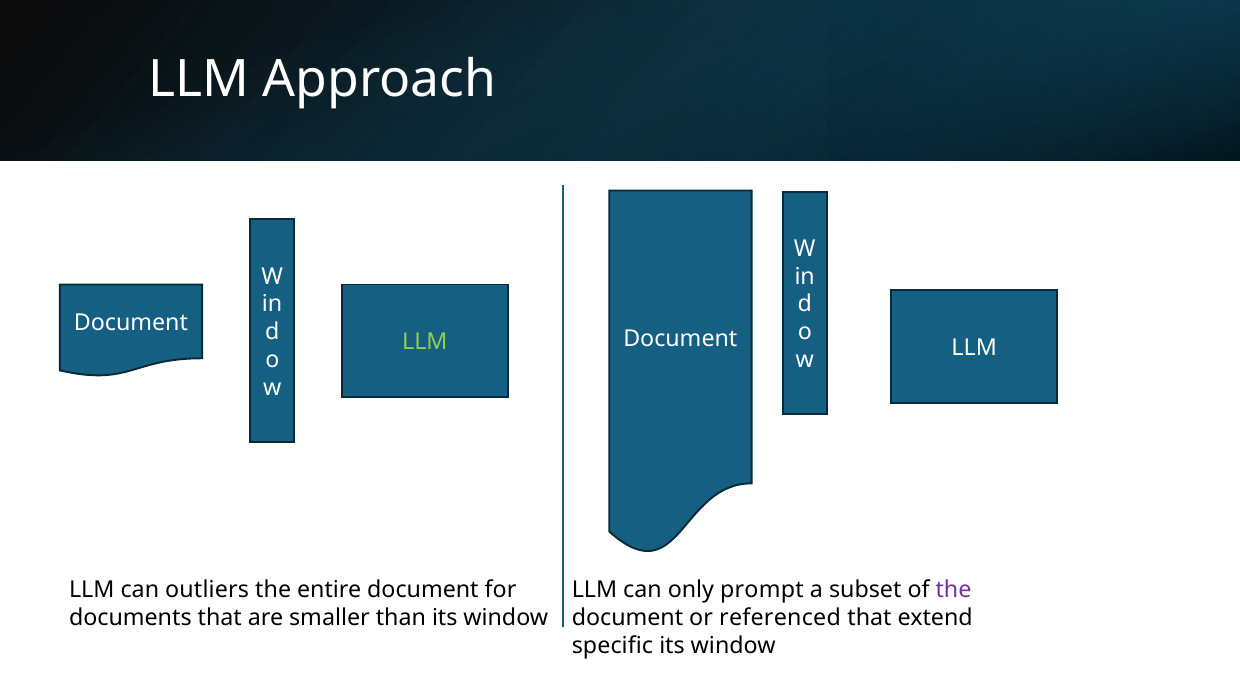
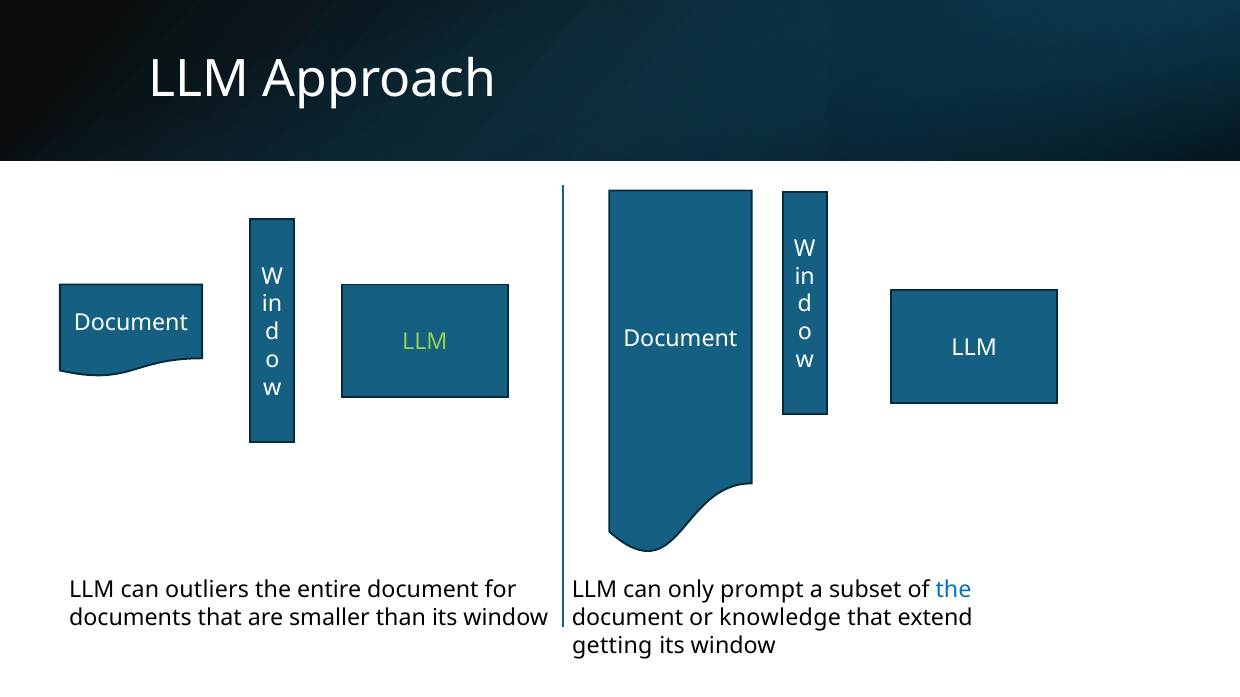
the at (953, 590) colour: purple -> blue
referenced: referenced -> knowledge
specific: specific -> getting
